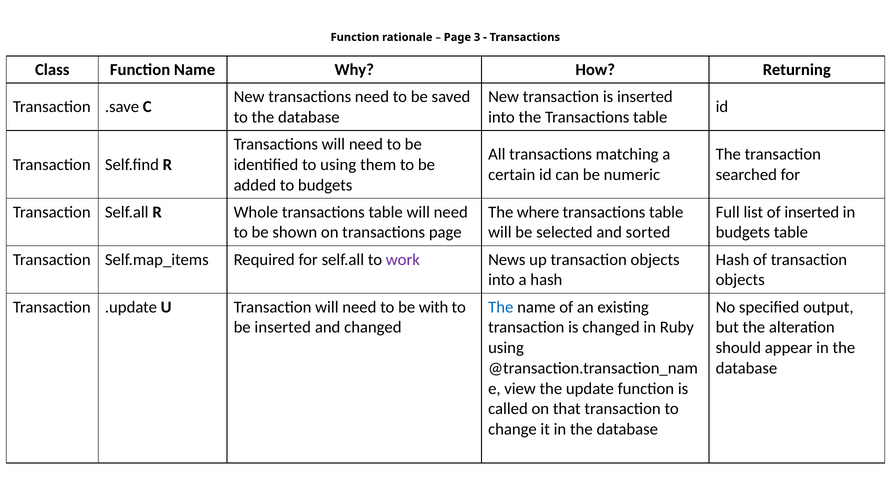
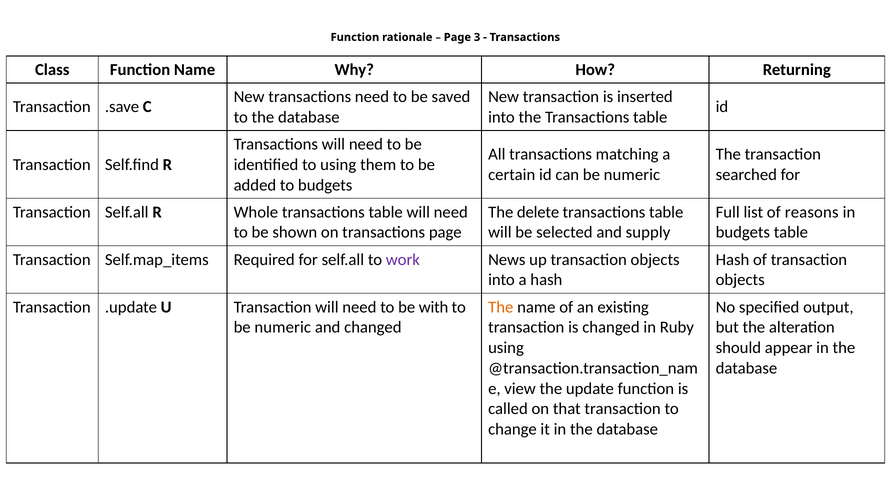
where: where -> delete
of inserted: inserted -> reasons
sorted: sorted -> supply
The at (501, 307) colour: blue -> orange
inserted at (283, 328): inserted -> numeric
